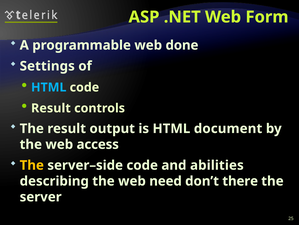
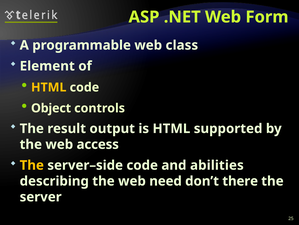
done: done -> class
Settings: Settings -> Element
HTML at (49, 87) colour: light blue -> yellow
Result at (51, 108): Result -> Object
document: document -> supported
